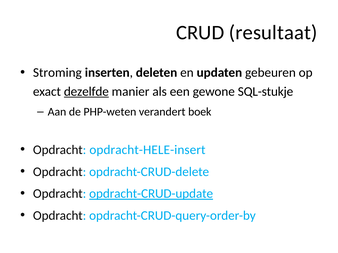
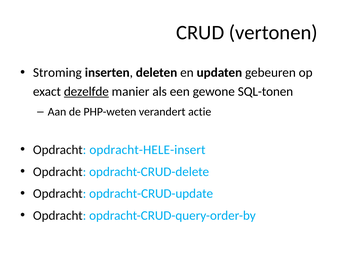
resultaat: resultaat -> vertonen
SQL-stukje: SQL-stukje -> SQL-tonen
boek: boek -> actie
opdracht-CRUD-update underline: present -> none
